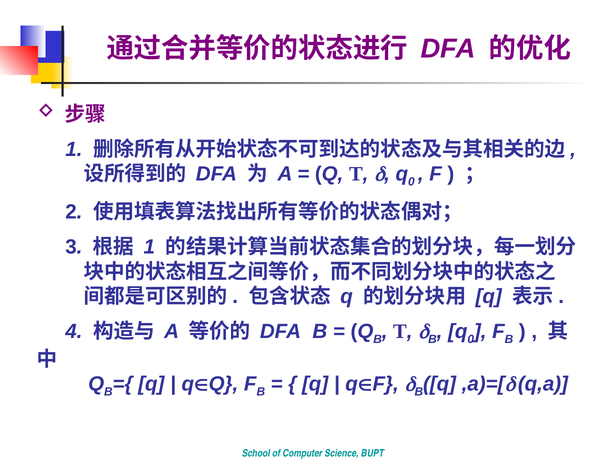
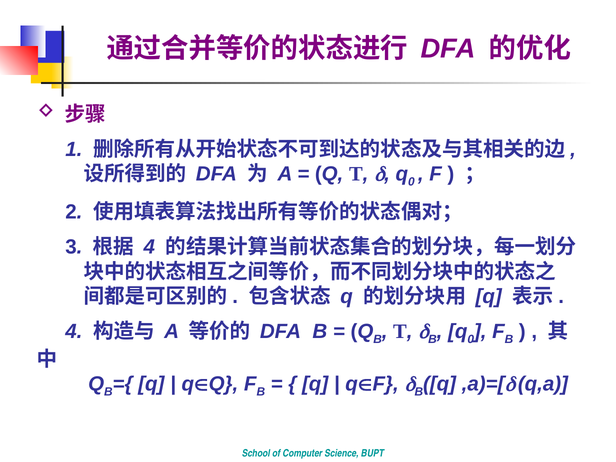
1 at (149, 247): 1 -> 4
